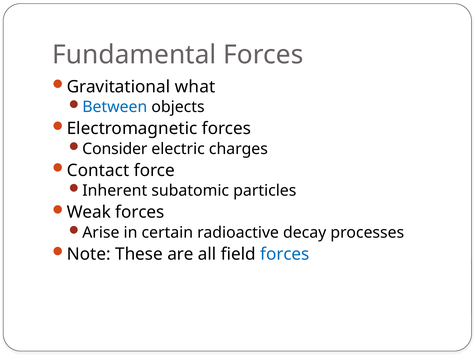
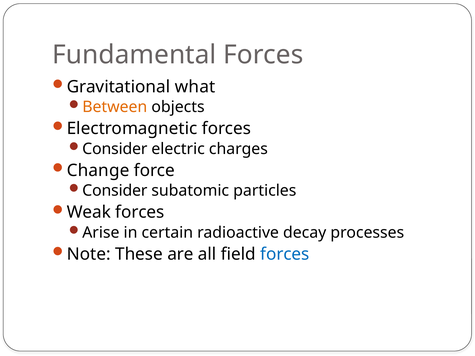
Between colour: blue -> orange
Contact: Contact -> Change
Inherent at (115, 191): Inherent -> Consider
